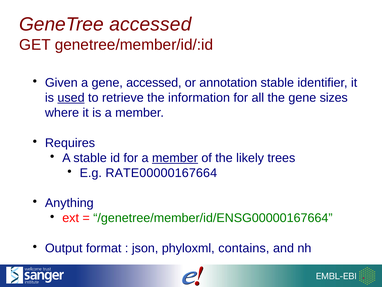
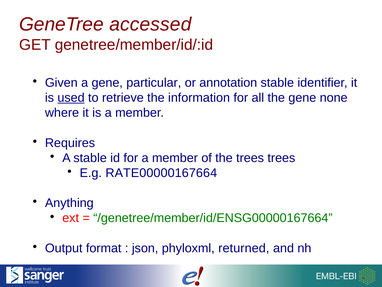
gene accessed: accessed -> particular
sizes: sizes -> none
member at (175, 158) underline: present -> none
the likely: likely -> trees
contains: contains -> returned
